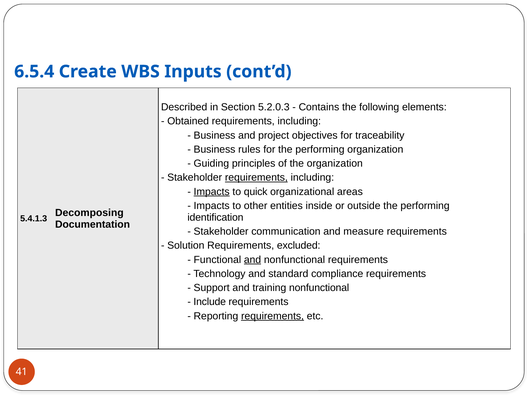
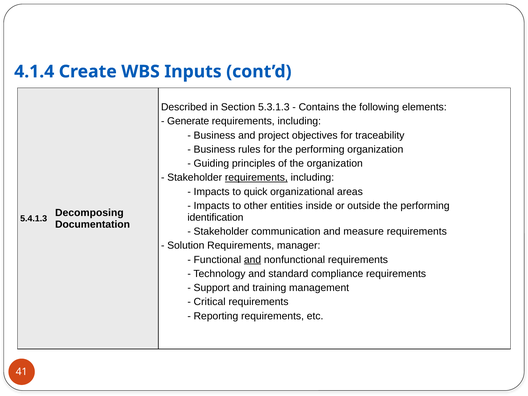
6.5.4: 6.5.4 -> 4.1.4
5.2.0.3: 5.2.0.3 -> 5.3.1.3
Obtained: Obtained -> Generate
Impacts at (212, 192) underline: present -> none
excluded: excluded -> manager
training nonfunctional: nonfunctional -> management
Include: Include -> Critical
requirements at (273, 316) underline: present -> none
